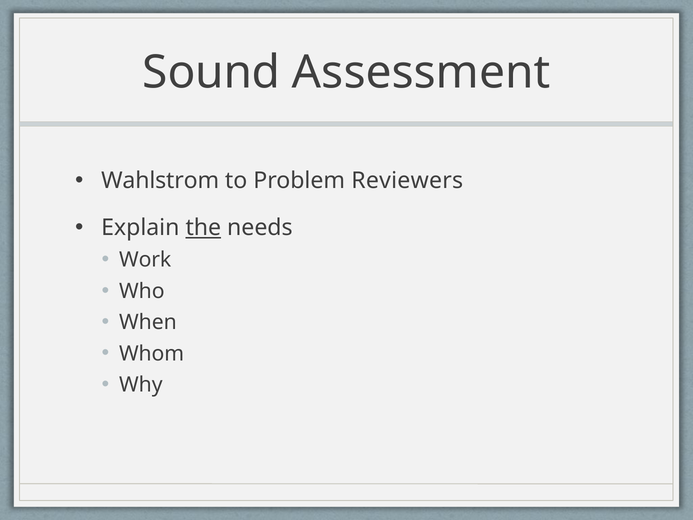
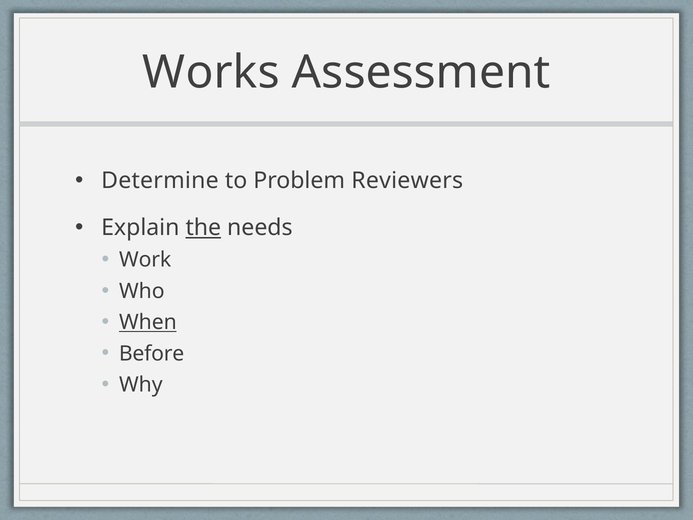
Sound: Sound -> Works
Wahlstrom: Wahlstrom -> Determine
When underline: none -> present
Whom: Whom -> Before
